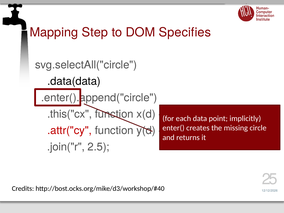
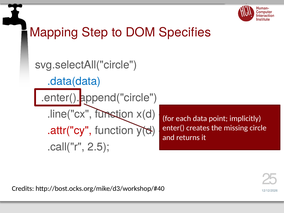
.data(data colour: black -> blue
.this("cx: .this("cx -> .line("cx
.join("r: .join("r -> .call("r
